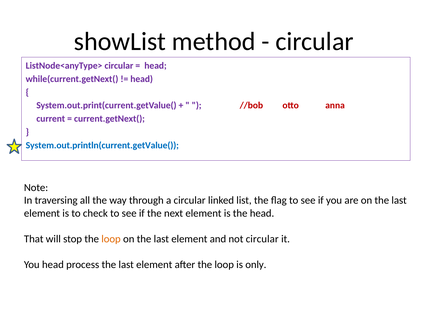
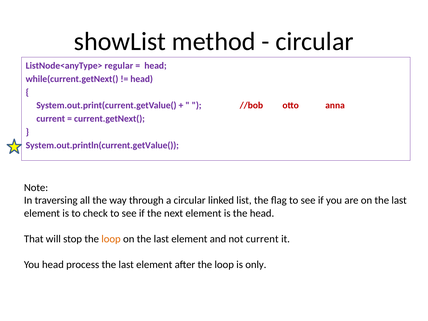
ListNode<anyType> circular: circular -> regular
System.out.println(current.getValue( colour: blue -> purple
not circular: circular -> current
